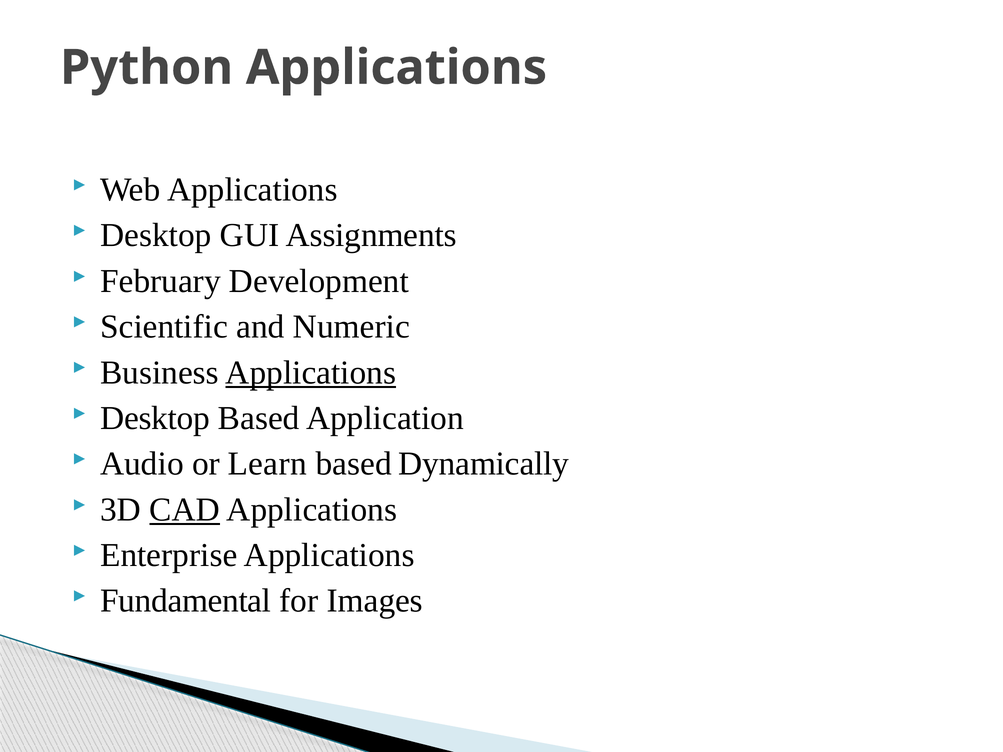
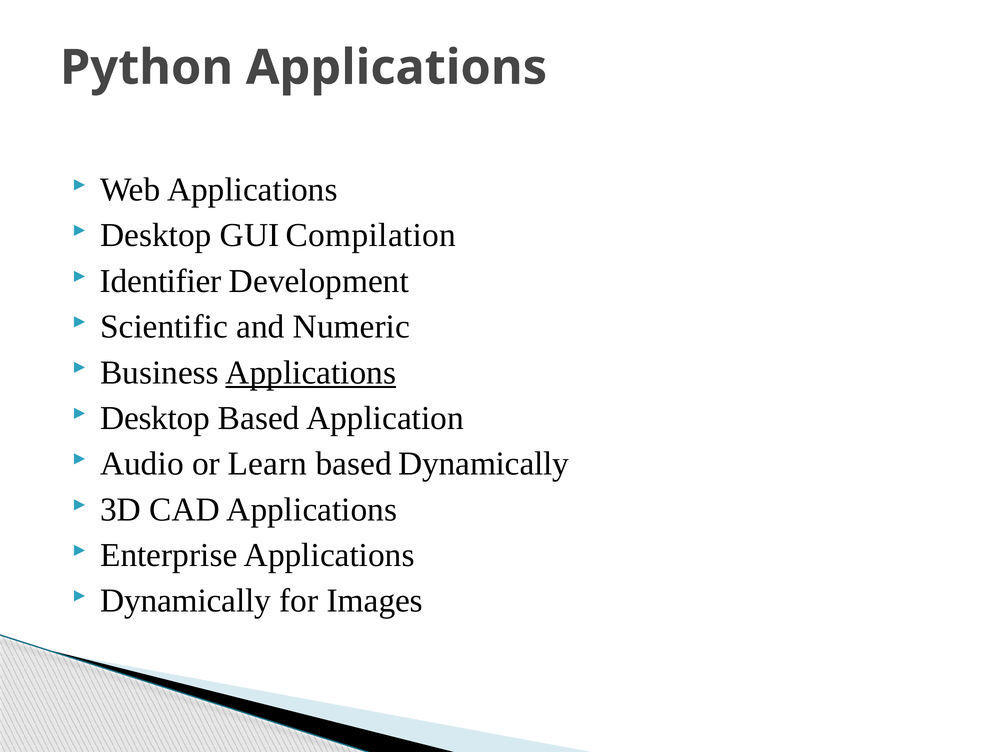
Assignments: Assignments -> Compilation
February: February -> Identifier
CAD underline: present -> none
Fundamental at (186, 601): Fundamental -> Dynamically
